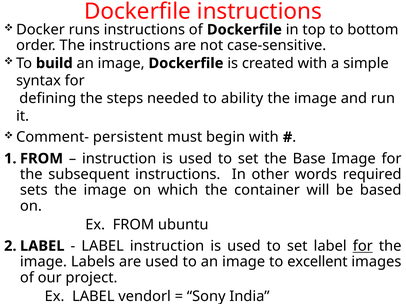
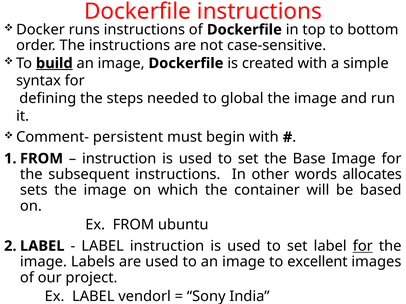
build underline: none -> present
ability: ability -> global
required: required -> allocates
